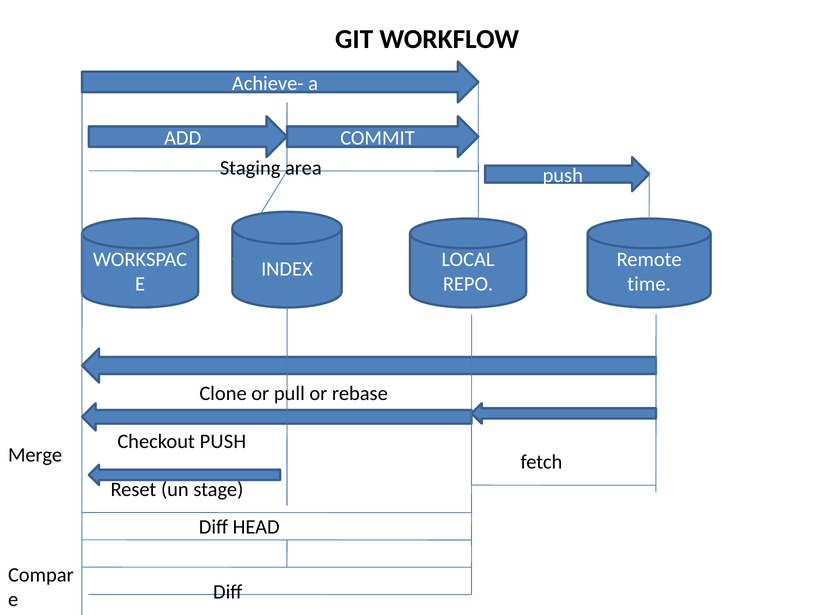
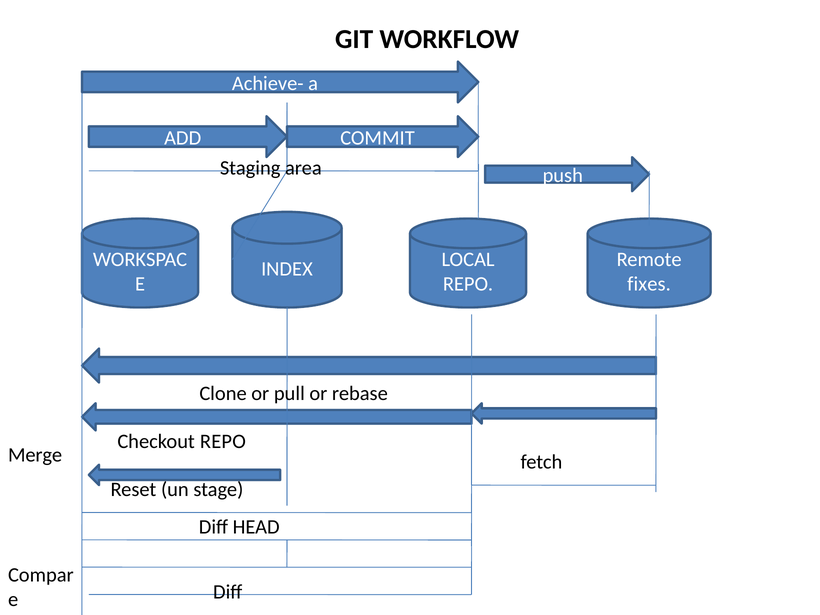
time: time -> fixes
Checkout PUSH: PUSH -> REPO
